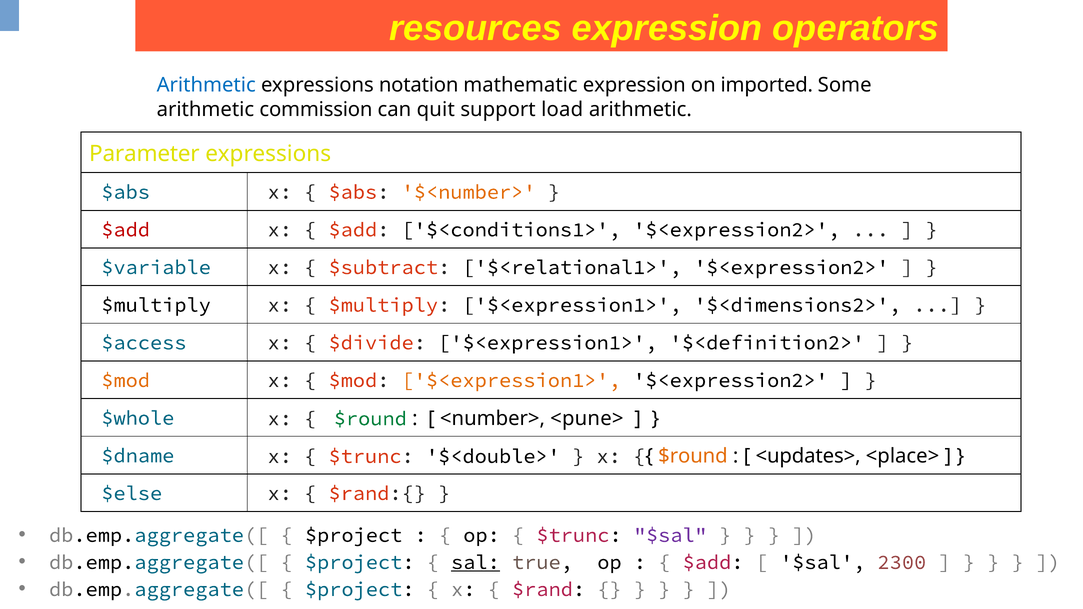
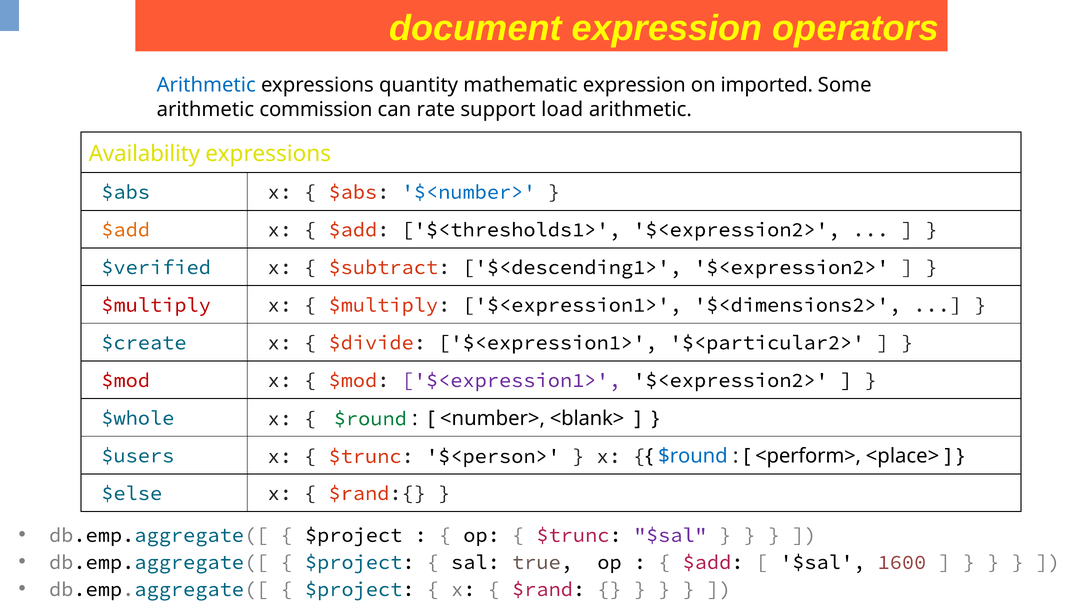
resources: resources -> document
notation: notation -> quantity
quit: quit -> rate
Parameter: Parameter -> Availability
$<number> colour: orange -> blue
$add at (126, 230) colour: red -> orange
$<conditions1>: $<conditions1> -> $<thresholds1>
$variable: $variable -> $verified
$<relational1>: $<relational1> -> $<descending1>
$multiply at (156, 305) colour: black -> red
$access: $access -> $create
$<definition2>: $<definition2> -> $<particular2>
$mod at (126, 380) colour: orange -> red
$<expression1> at (511, 380) colour: orange -> purple
<pune>: <pune> -> <blank>
$dname: $dname -> $users
$<double>: $<double> -> $<person>
$round at (693, 456) colour: orange -> blue
<updates>: <updates> -> <perform>
sal underline: present -> none
2300: 2300 -> 1600
